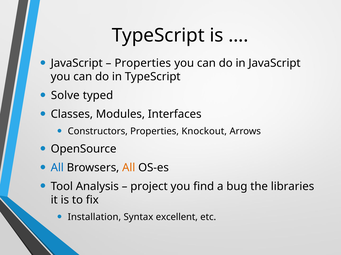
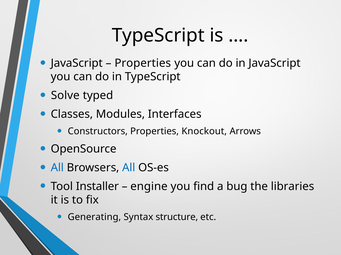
All at (129, 168) colour: orange -> blue
Analysis: Analysis -> Installer
project: project -> engine
Installation: Installation -> Generating
excellent: excellent -> structure
